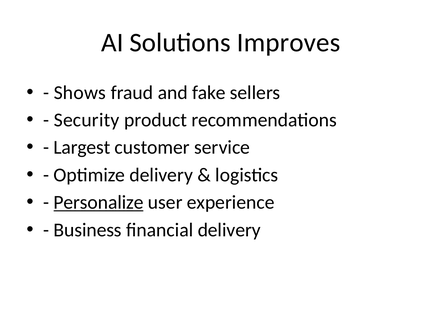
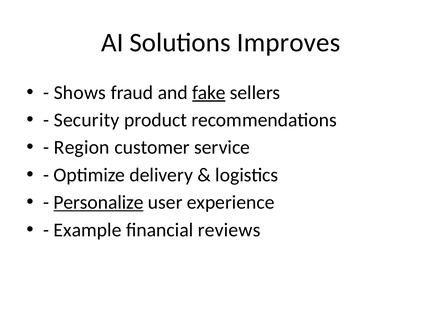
fake underline: none -> present
Largest: Largest -> Region
Business: Business -> Example
financial delivery: delivery -> reviews
